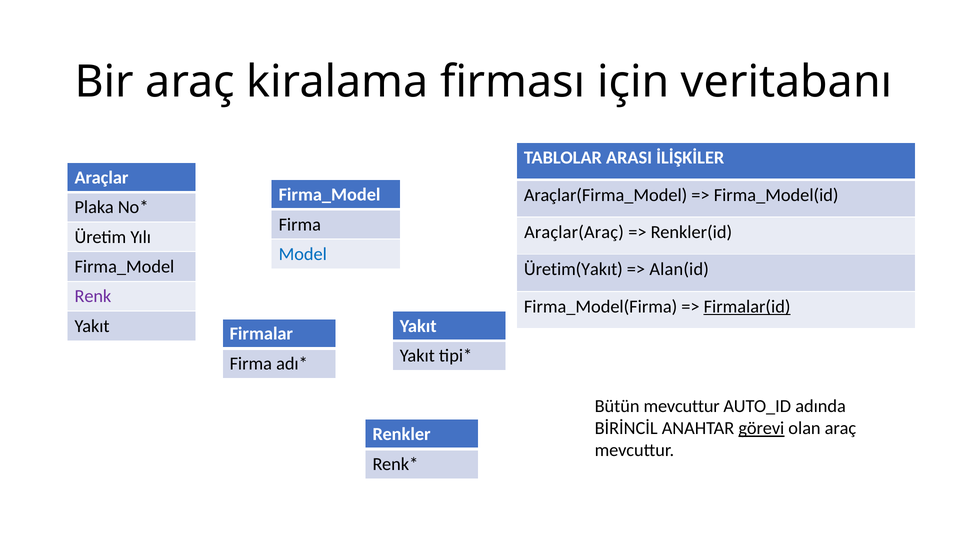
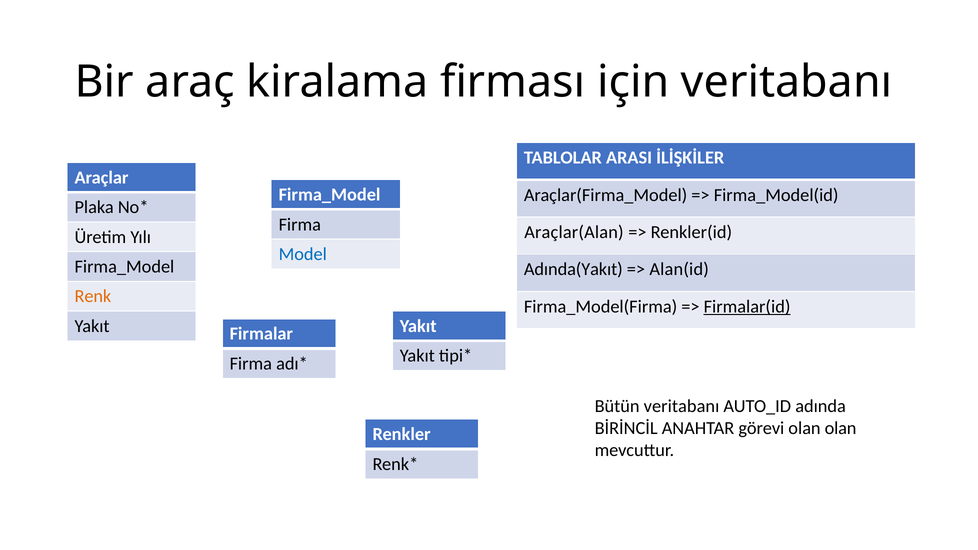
Araçlar(Araç: Araçlar(Araç -> Araçlar(Alan
Üretim(Yakıt: Üretim(Yakıt -> Adında(Yakıt
Renk colour: purple -> orange
Bütün mevcuttur: mevcuttur -> veritabanı
görevi underline: present -> none
olan araç: araç -> olan
